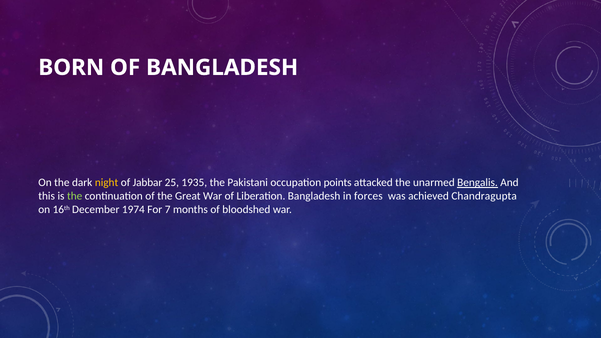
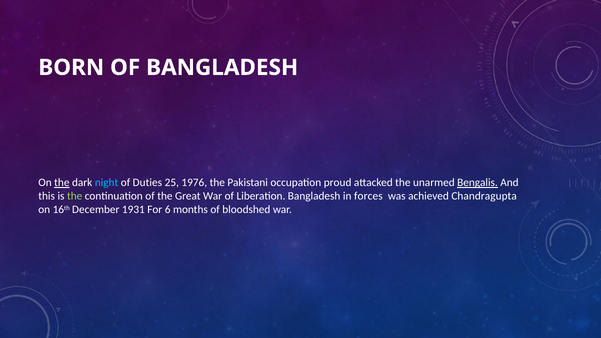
the at (62, 183) underline: none -> present
night colour: yellow -> light blue
Jabbar: Jabbar -> Duties
1935: 1935 -> 1976
points: points -> proud
1974: 1974 -> 1931
7: 7 -> 6
